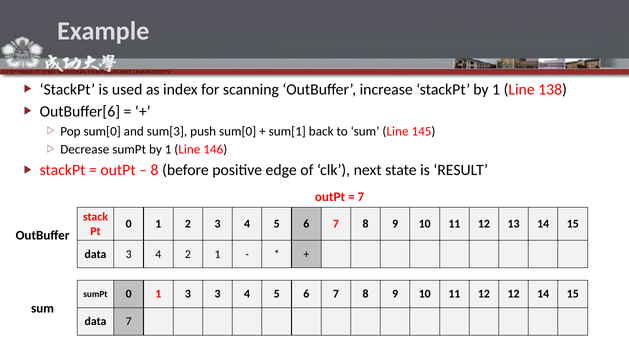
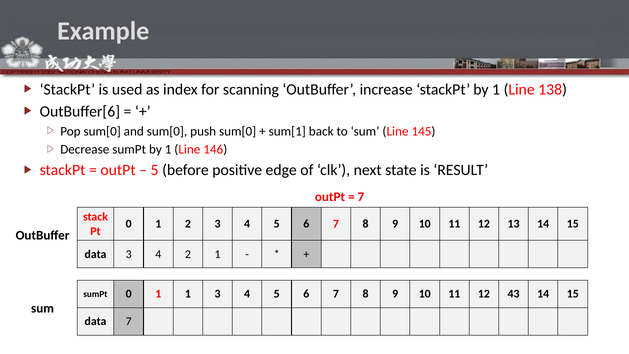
and sum[3: sum[3 -> sum[0
8 at (155, 170): 8 -> 5
1 3: 3 -> 1
12 12: 12 -> 43
